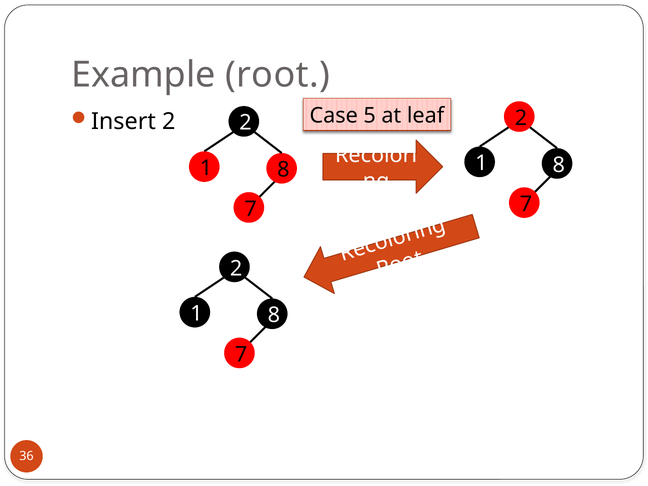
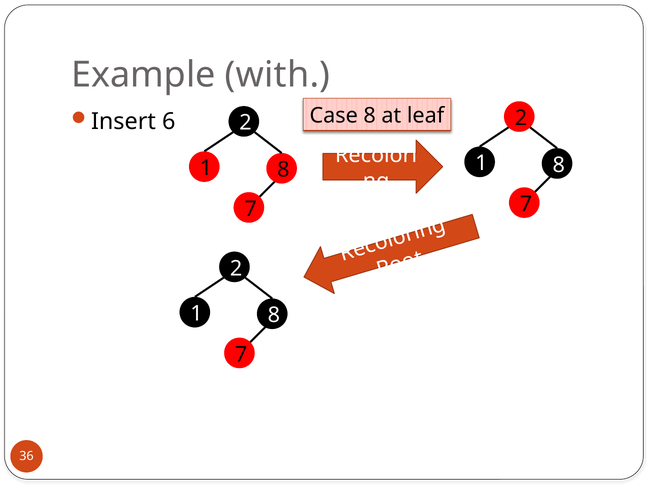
root: root -> with
Case 5: 5 -> 8
Insert 2: 2 -> 6
